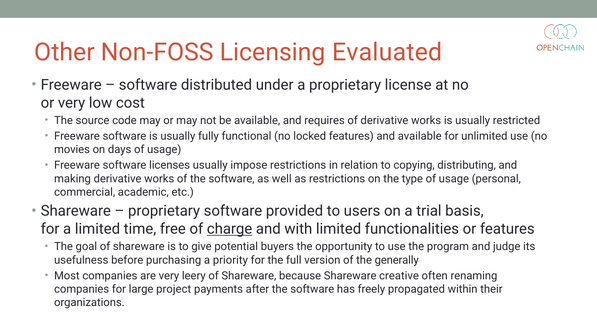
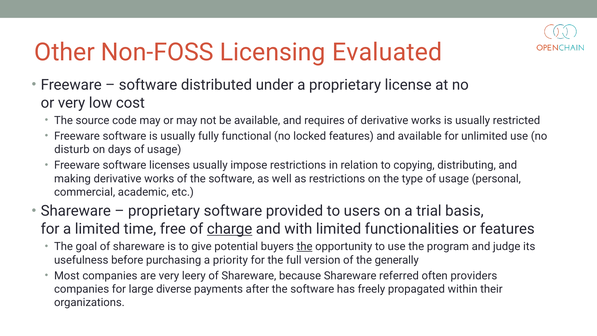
movies: movies -> disturb
the at (305, 246) underline: none -> present
creative: creative -> referred
renaming: renaming -> providers
project: project -> diverse
